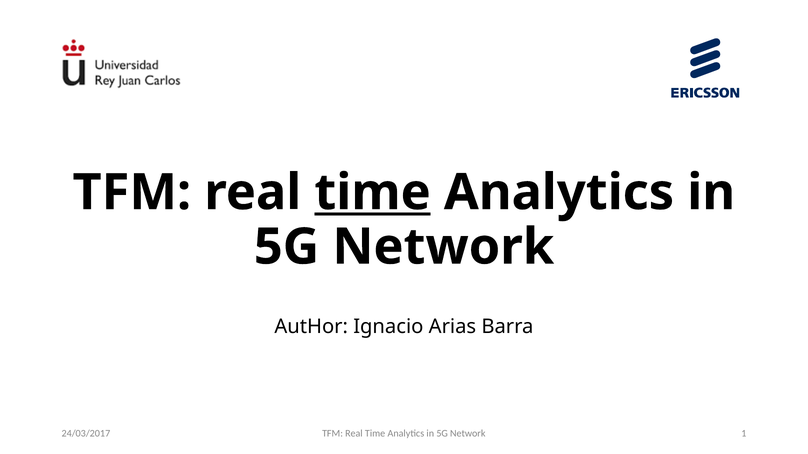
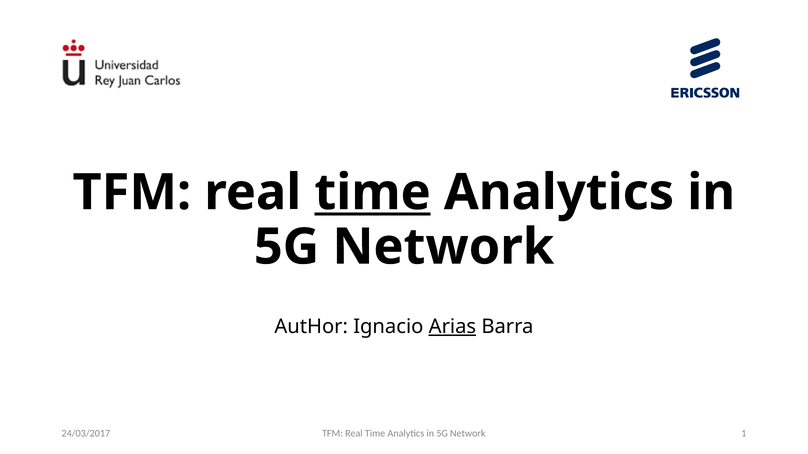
Arias underline: none -> present
